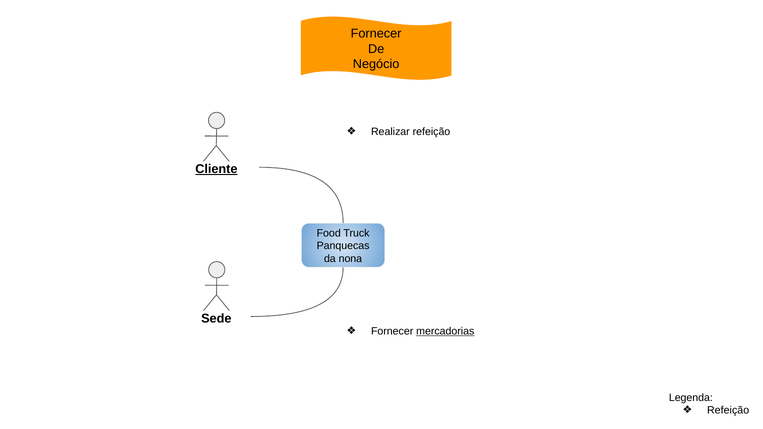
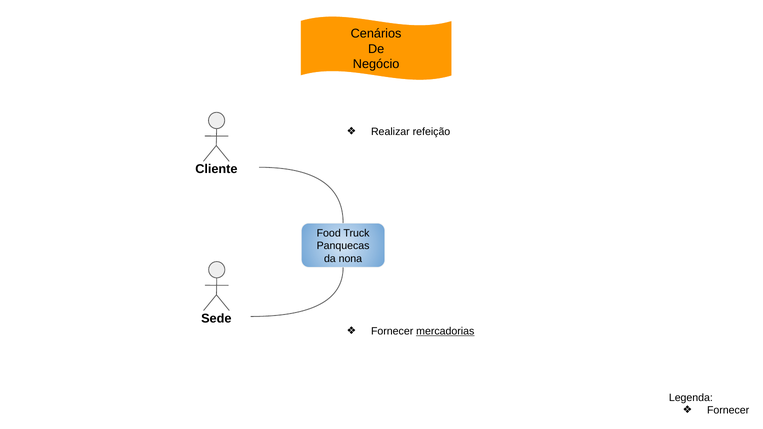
Fornecer at (376, 34): Fornecer -> Cenários
Cliente underline: present -> none
Refeição at (728, 411): Refeição -> Fornecer
